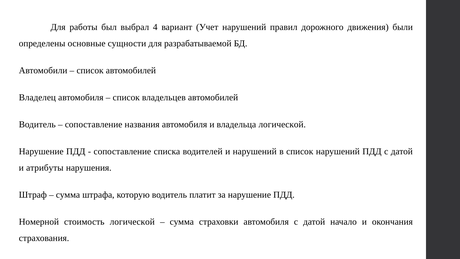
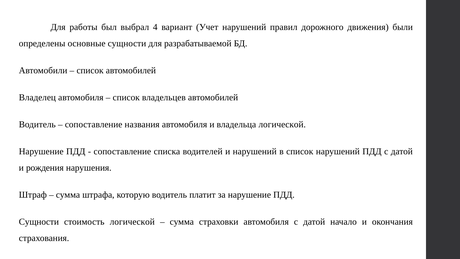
атрибуты: атрибуты -> рождения
Номерной at (39, 222): Номерной -> Сущности
